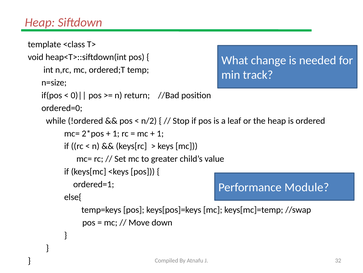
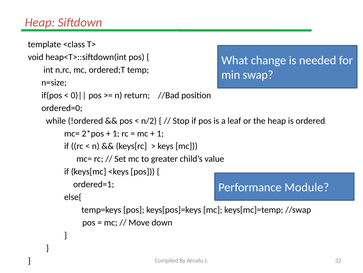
track: track -> swap
